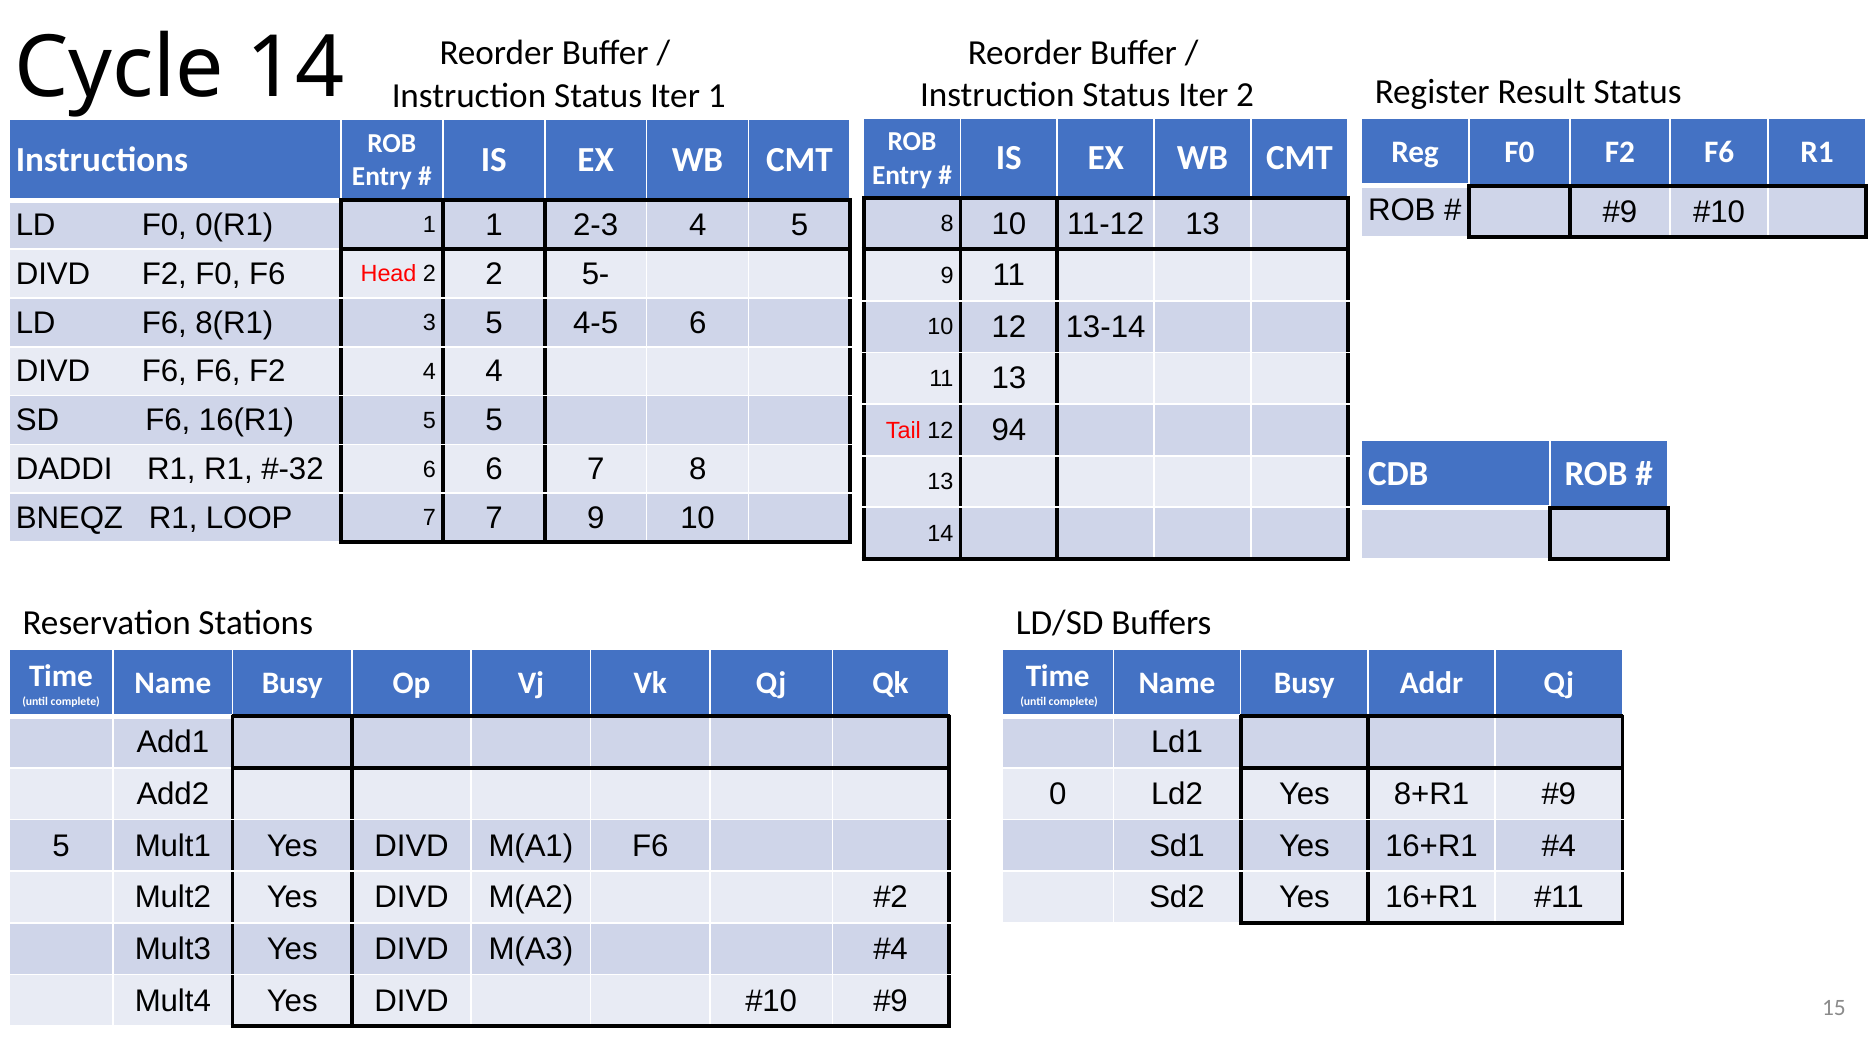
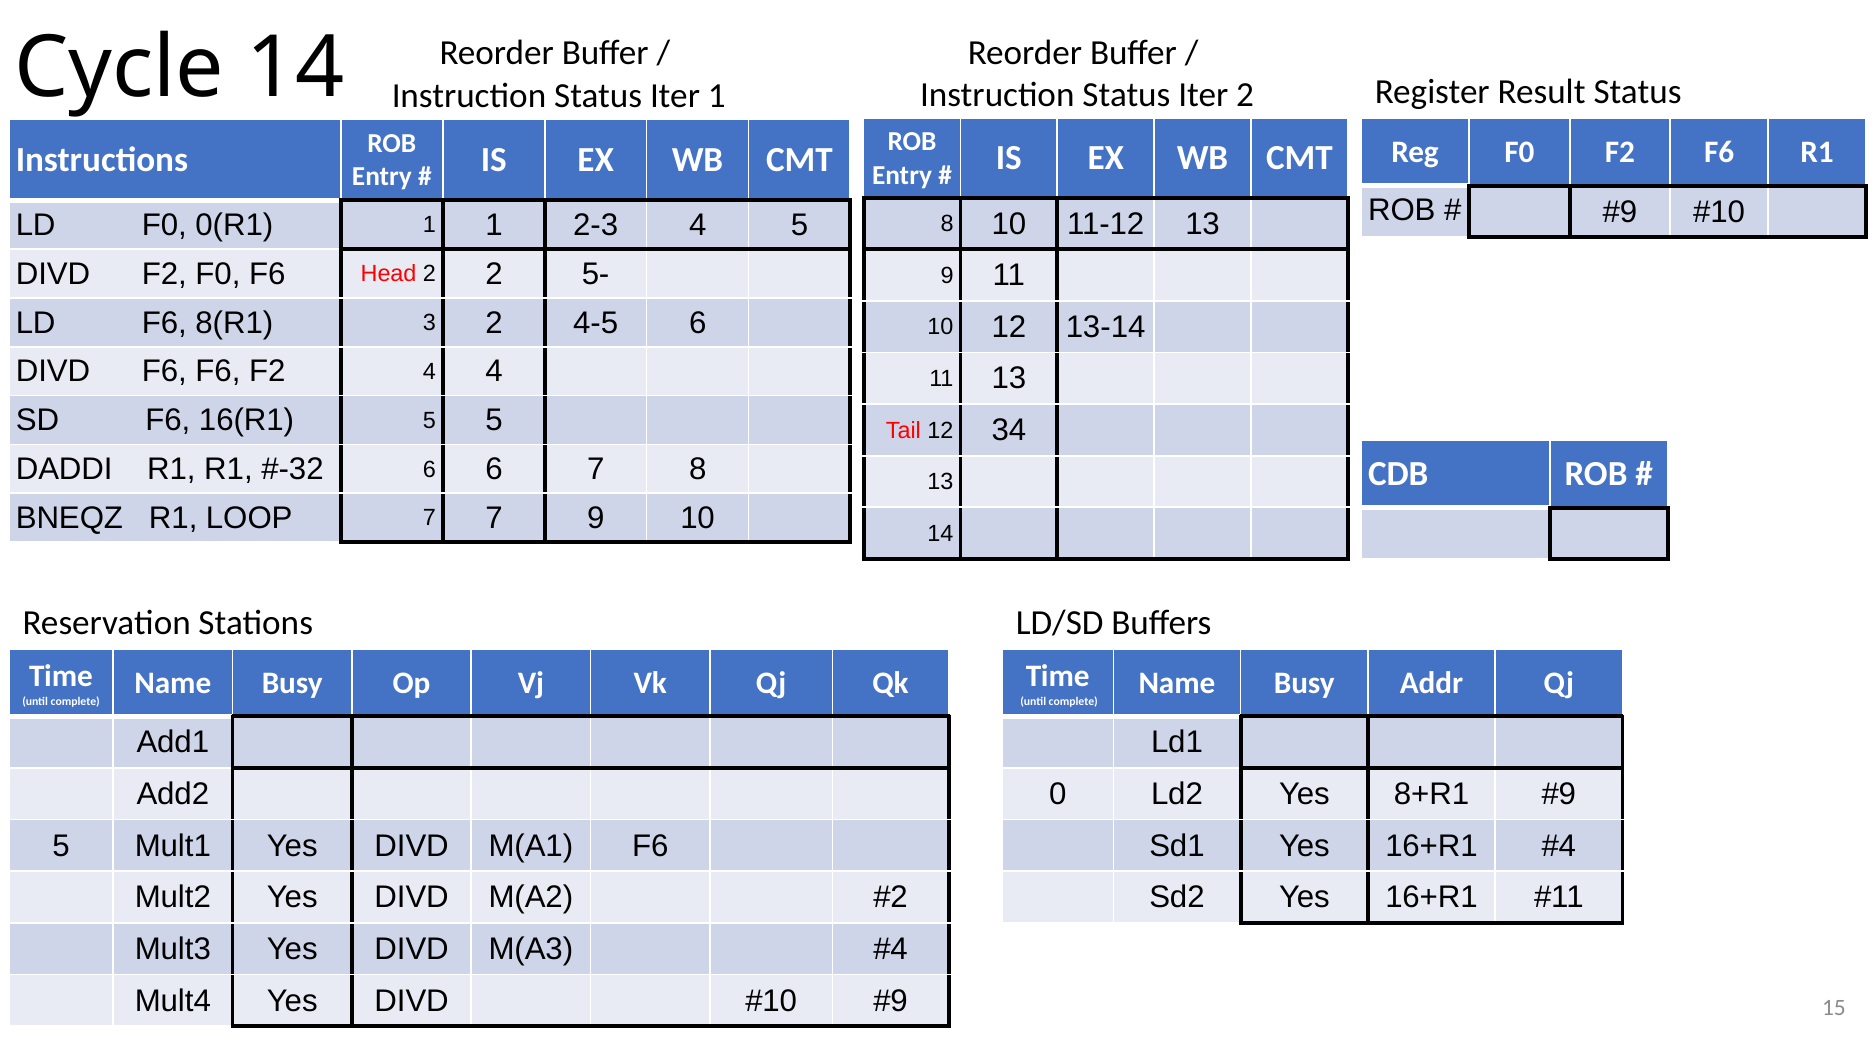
3 5: 5 -> 2
94: 94 -> 34
